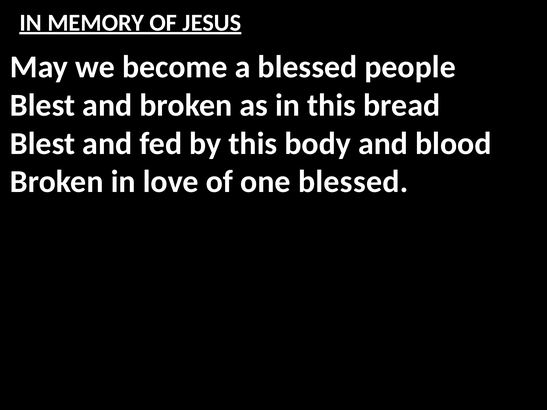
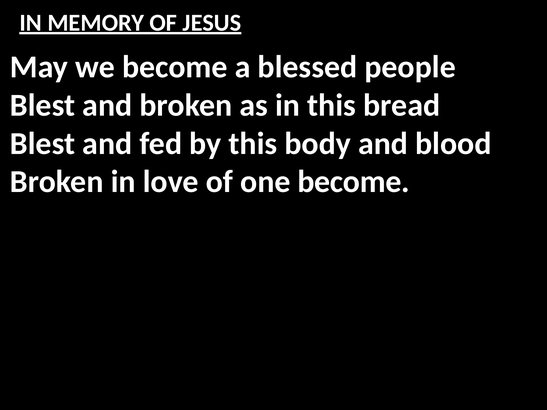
one blessed: blessed -> become
